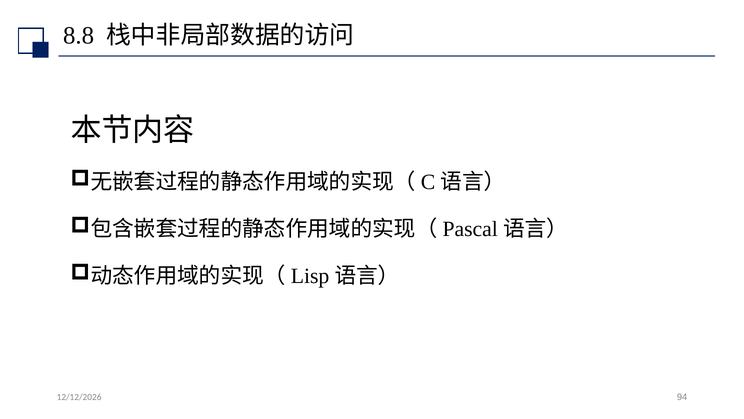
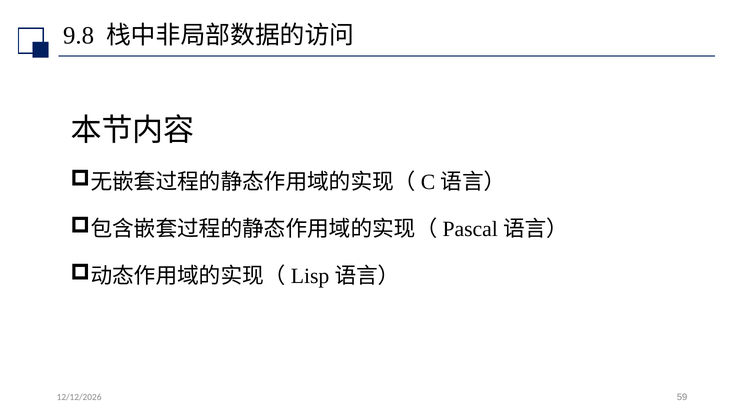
8.8: 8.8 -> 9.8
94: 94 -> 59
